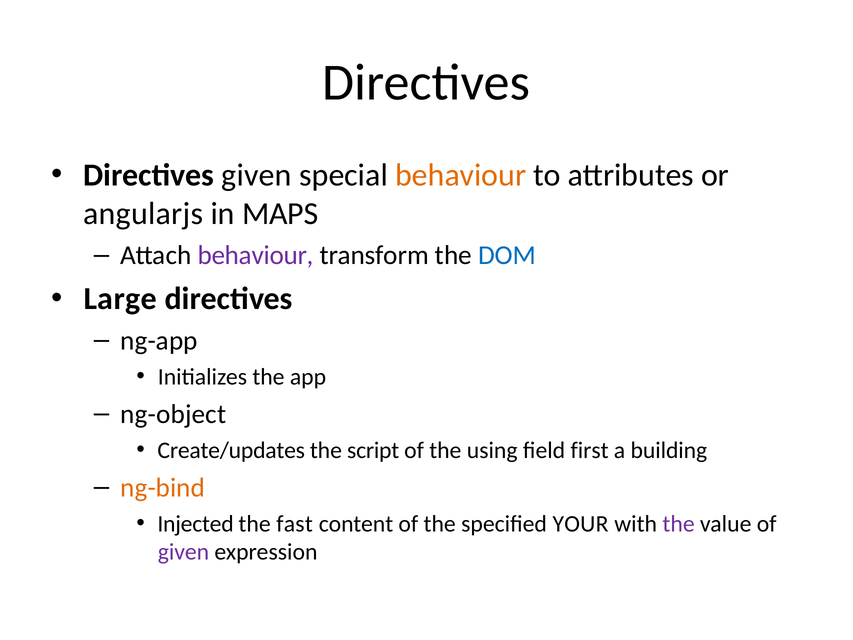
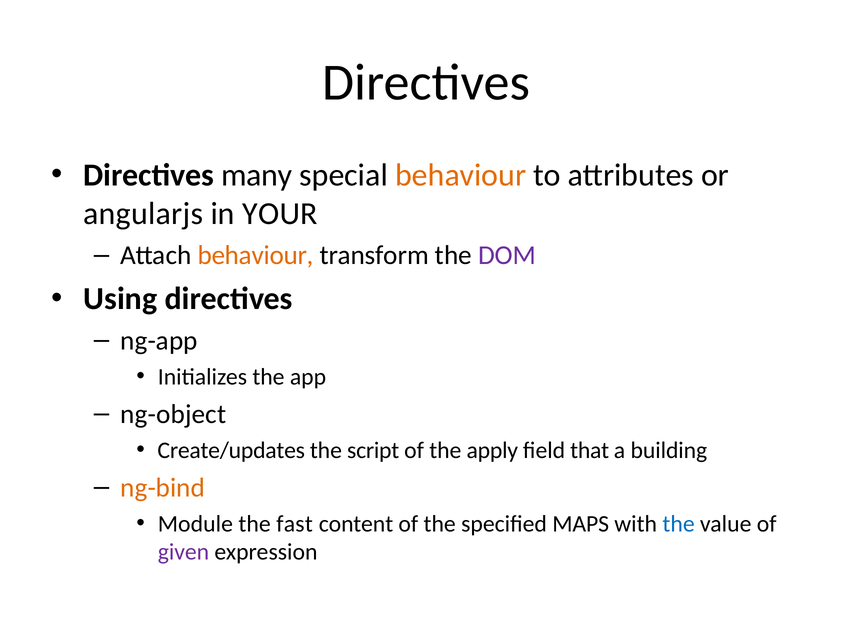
Directives given: given -> many
MAPS: MAPS -> YOUR
behaviour at (256, 255) colour: purple -> orange
DOM colour: blue -> purple
Large: Large -> Using
using: using -> apply
first: first -> that
Injected: Injected -> Module
YOUR: YOUR -> MAPS
the at (679, 523) colour: purple -> blue
